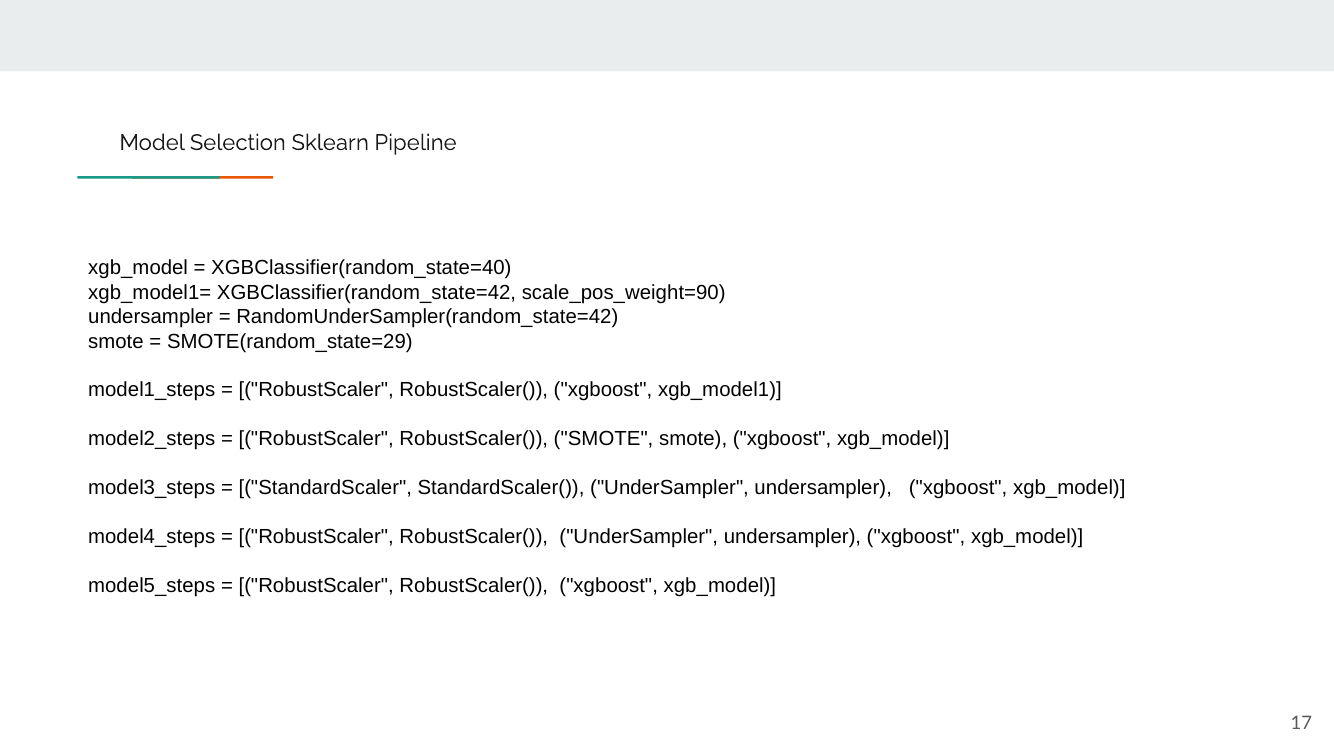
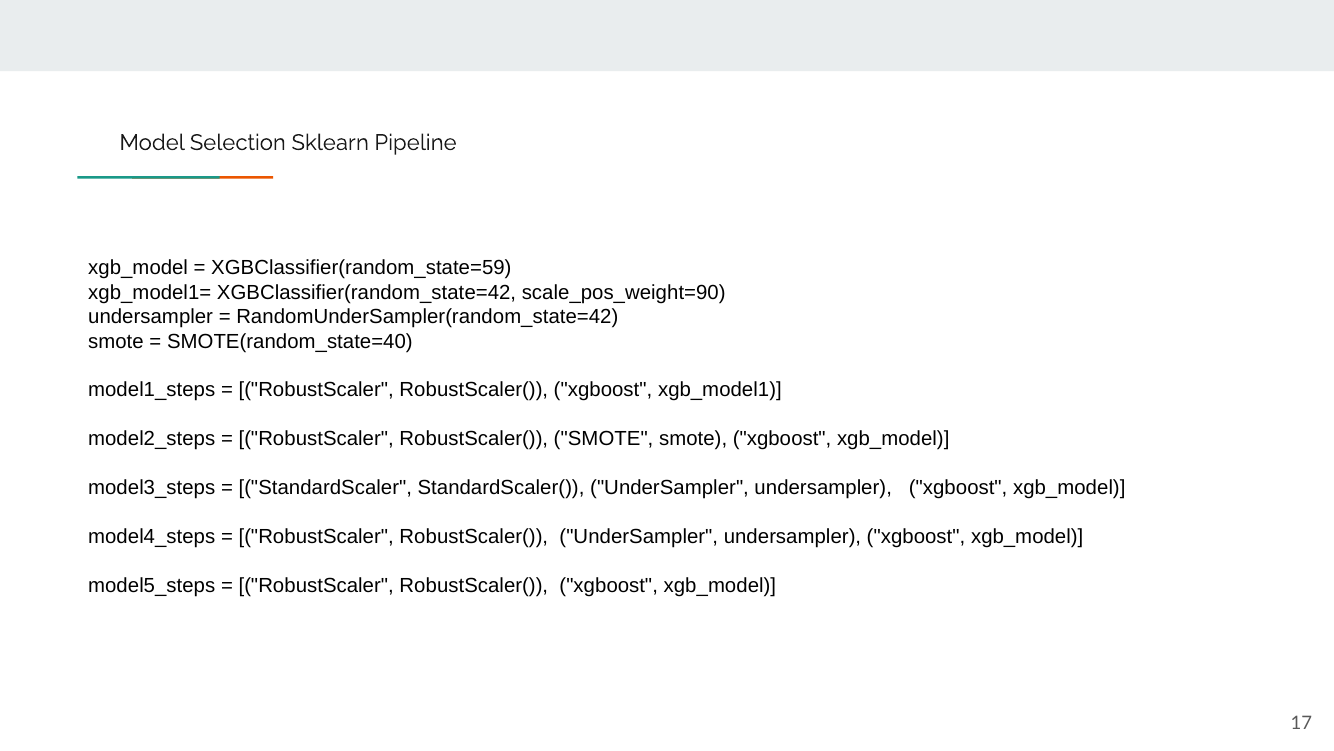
XGBClassifier(random_state=40: XGBClassifier(random_state=40 -> XGBClassifier(random_state=59
SMOTE(random_state=29: SMOTE(random_state=29 -> SMOTE(random_state=40
